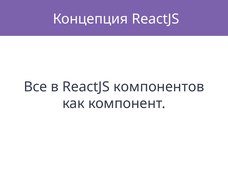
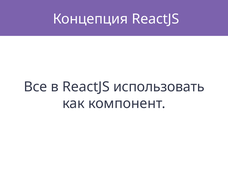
компонентов: компонентов -> использовать
